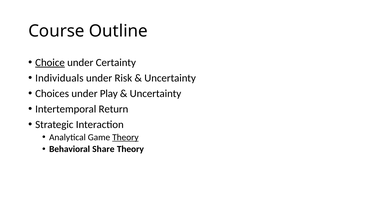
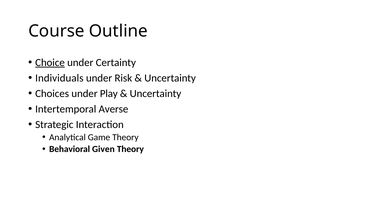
Return: Return -> Averse
Theory at (125, 138) underline: present -> none
Share: Share -> Given
